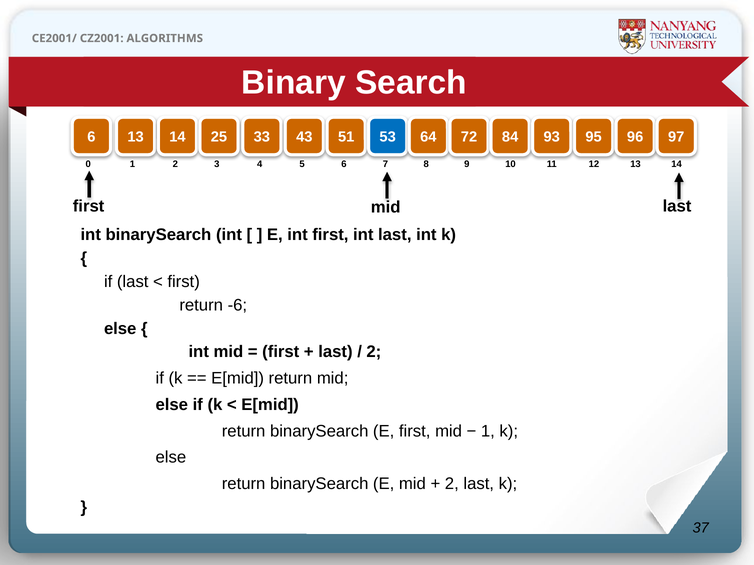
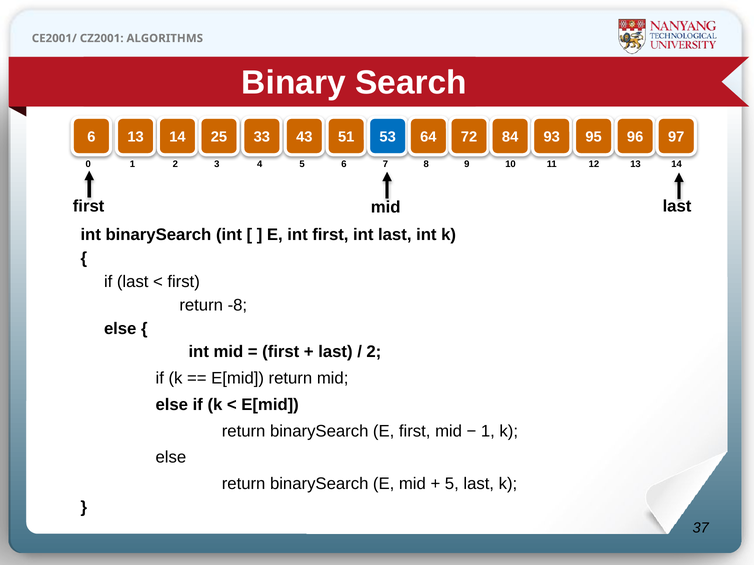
-6: -6 -> -8
2 at (452, 484): 2 -> 5
